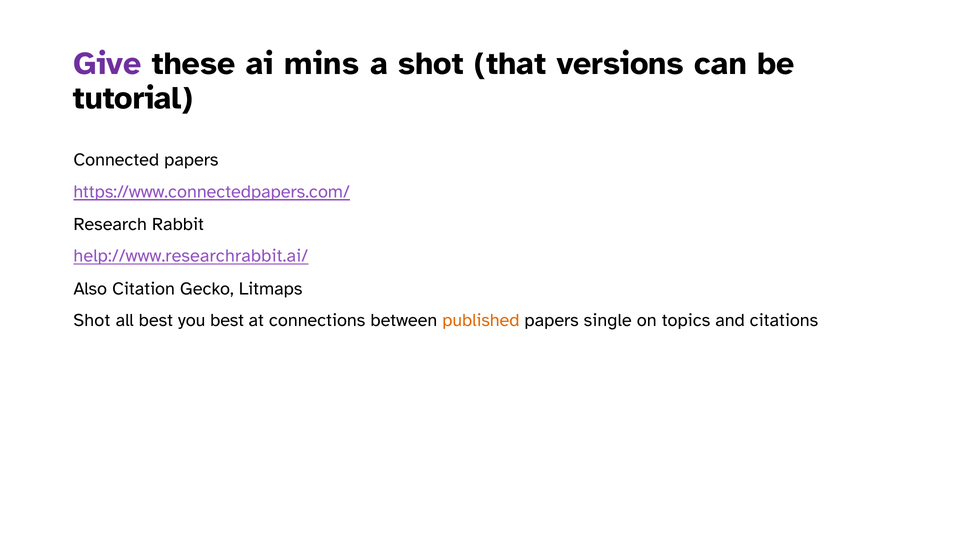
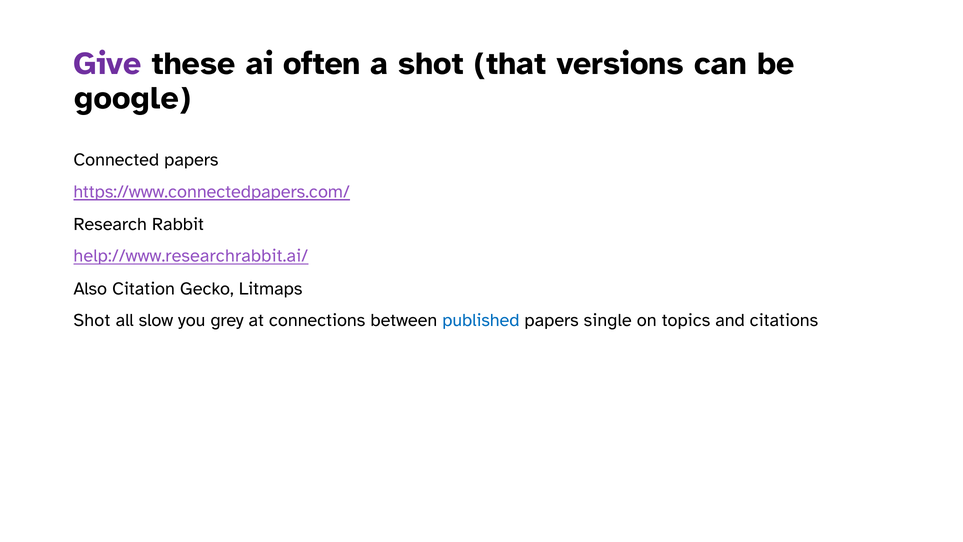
mins: mins -> often
tutorial: tutorial -> google
all best: best -> slow
you best: best -> grey
published colour: orange -> blue
